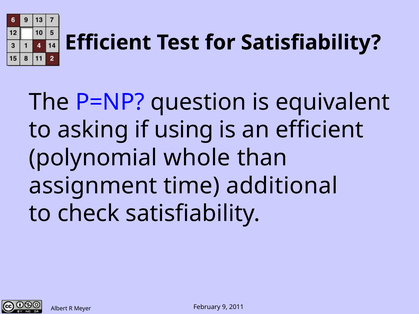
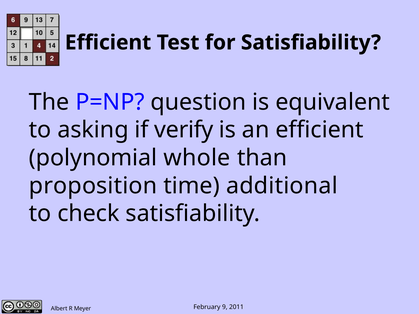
using: using -> verify
assignment: assignment -> proposition
